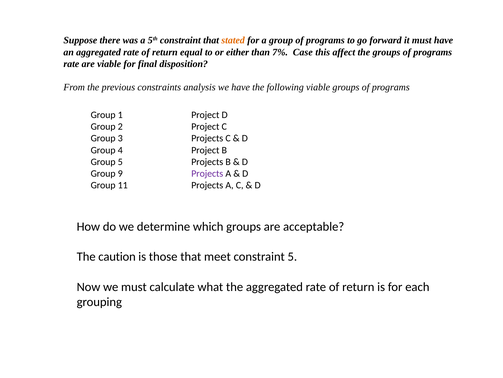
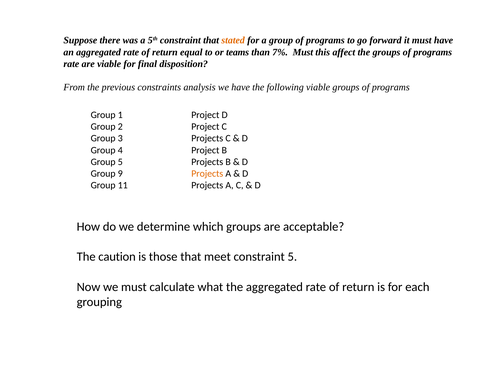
either: either -> teams
7% Case: Case -> Must
Projects at (207, 173) colour: purple -> orange
